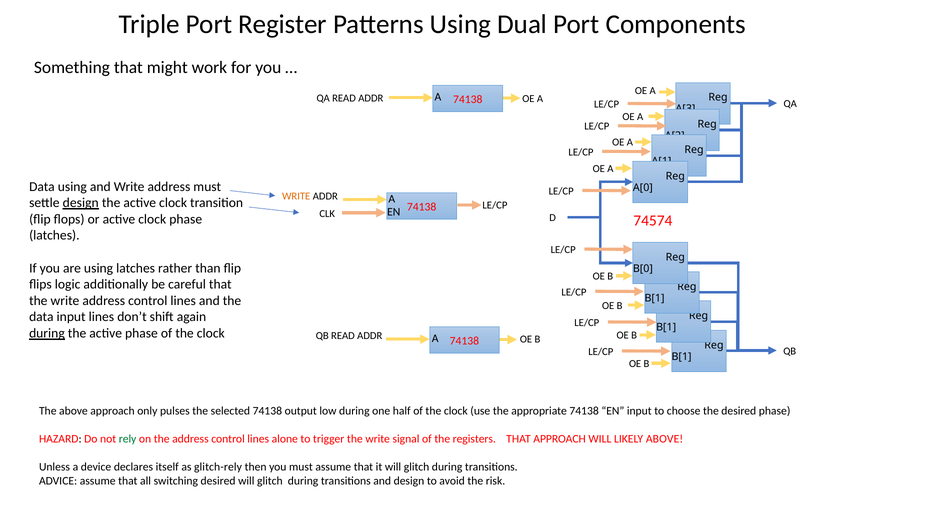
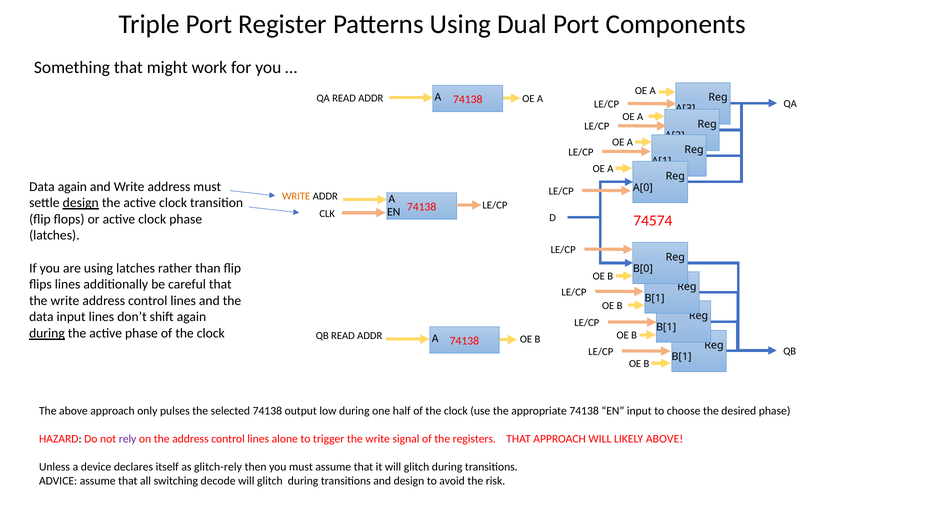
Data using: using -> again
flips logic: logic -> lines
rely colour: green -> purple
switching desired: desired -> decode
